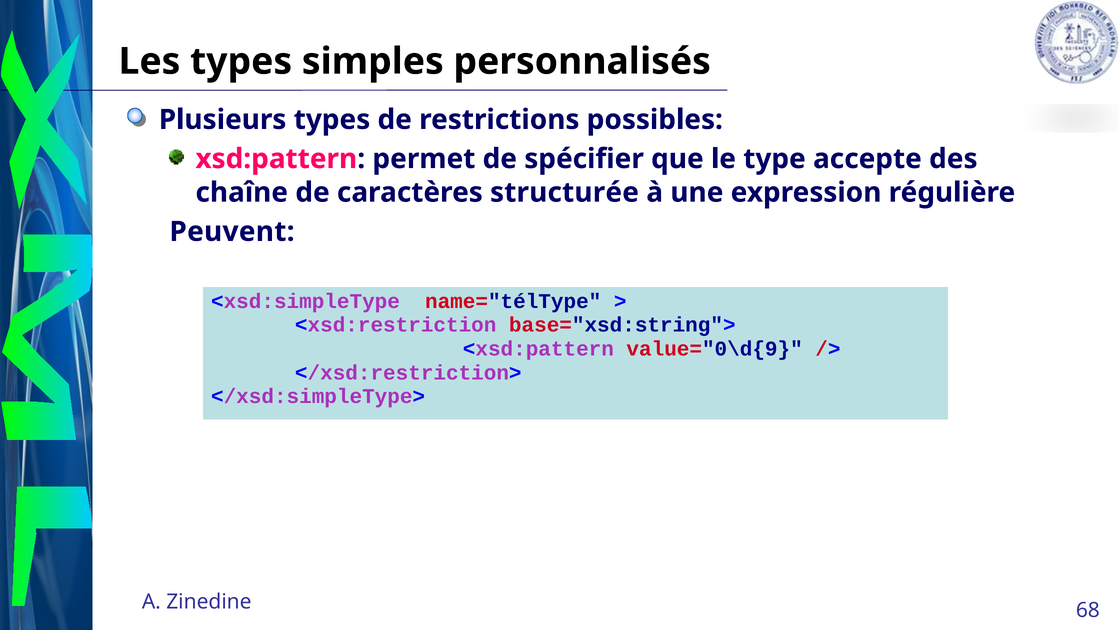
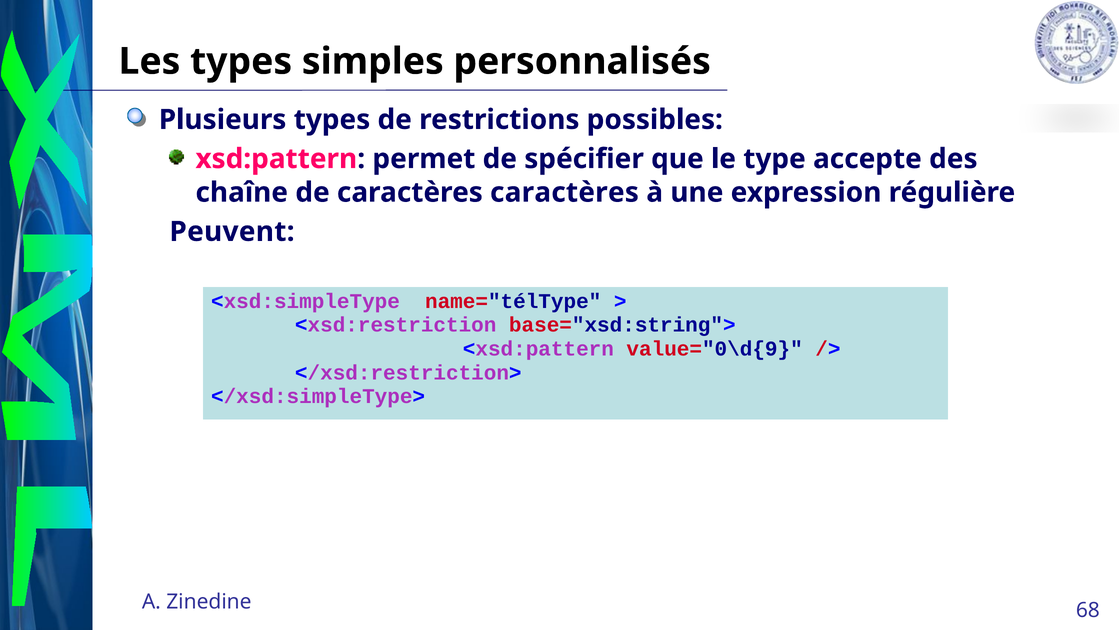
caractères structurée: structurée -> caractères
